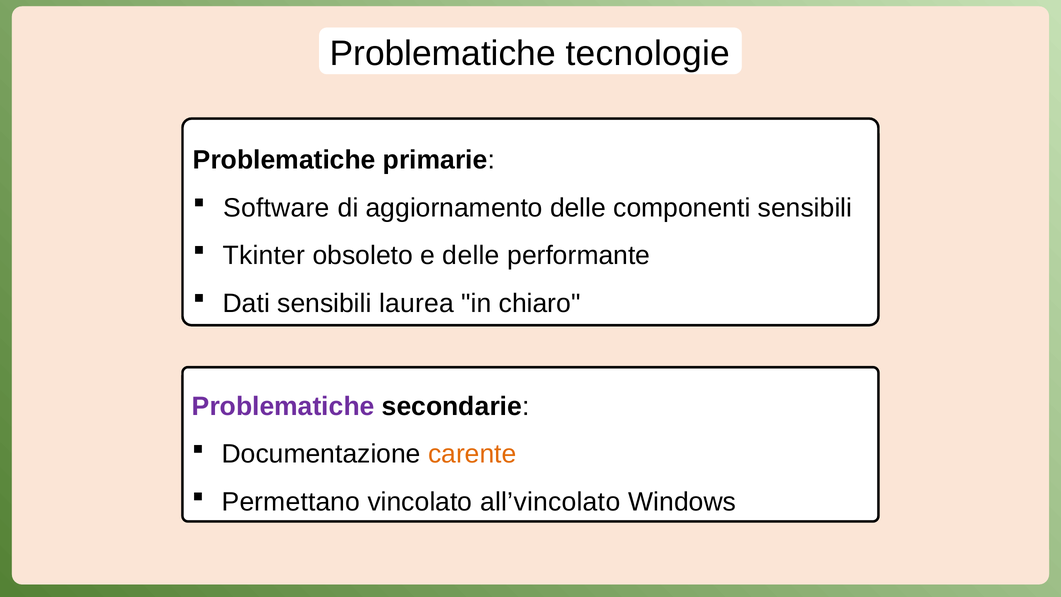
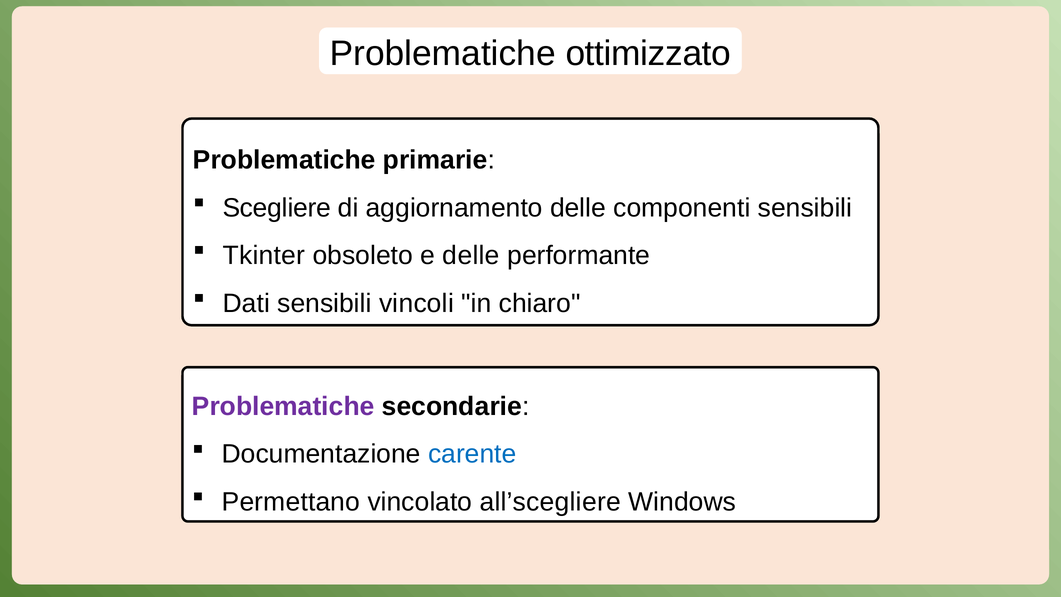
tecnologie: tecnologie -> ottimizzato
Software: Software -> Scegliere
laurea: laurea -> vincoli
carente colour: orange -> blue
all’vincolato: all’vincolato -> all’scegliere
